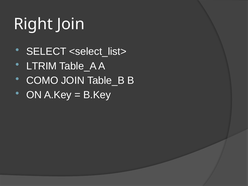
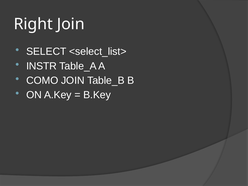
LTRIM: LTRIM -> INSTR
